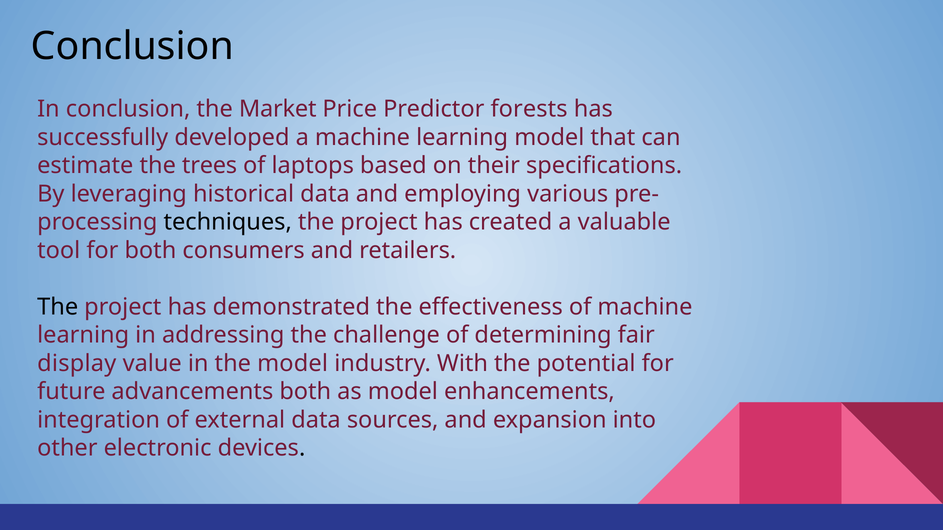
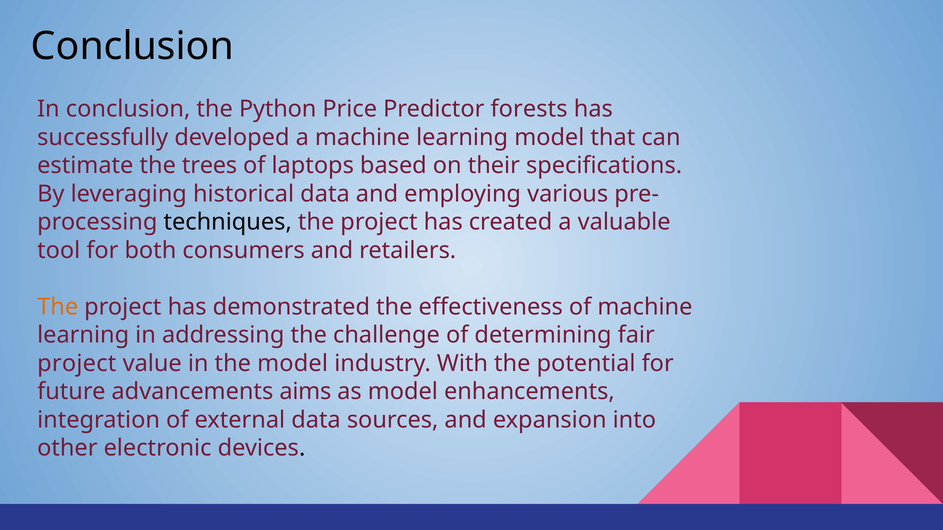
Market: Market -> Python
The at (58, 307) colour: black -> orange
display at (77, 364): display -> project
advancements both: both -> aims
